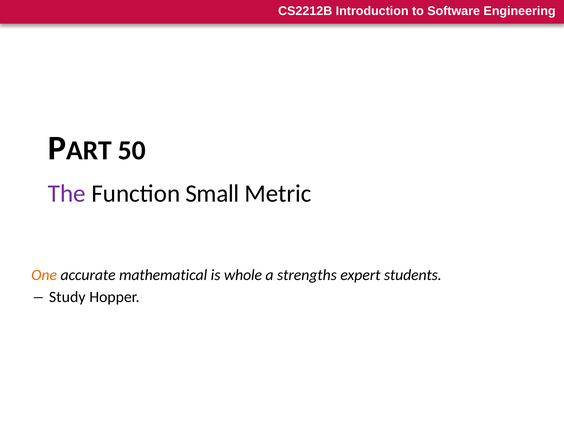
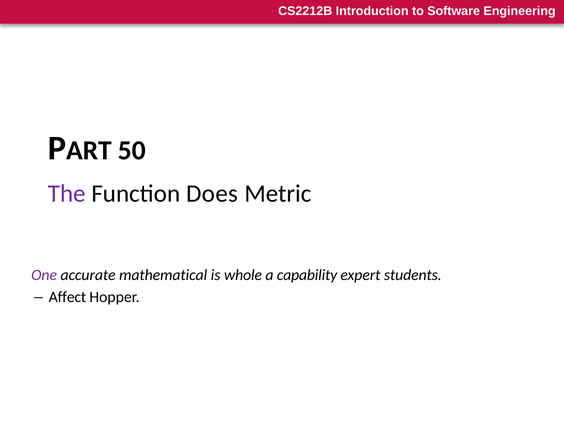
Small: Small -> Does
One colour: orange -> purple
strengths: strengths -> capability
Study: Study -> Affect
